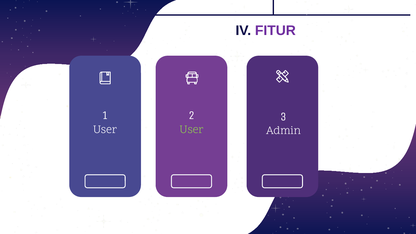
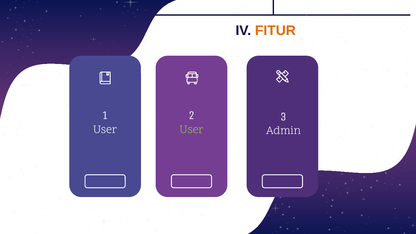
FITUR colour: purple -> orange
